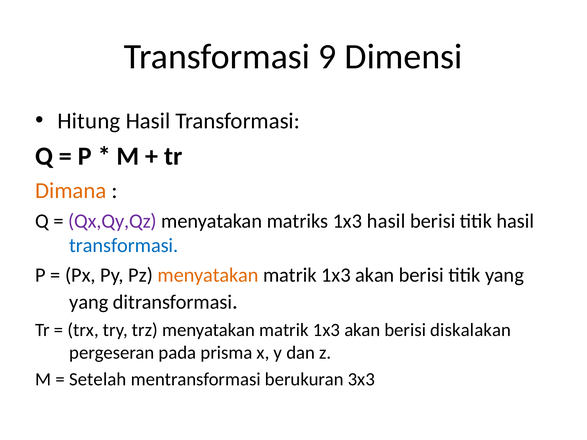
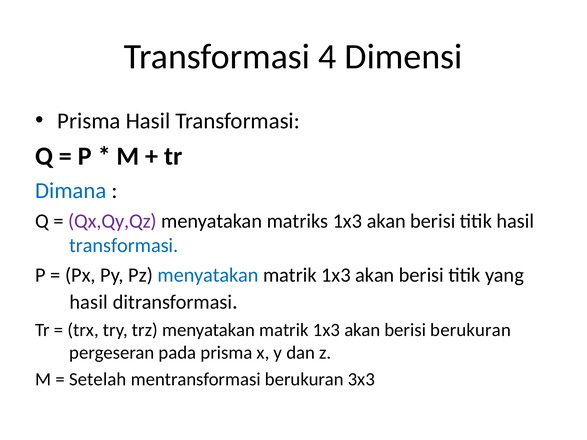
9: 9 -> 4
Hitung at (89, 121): Hitung -> Prisma
Dimana colour: orange -> blue
matriks 1x3 hasil: hasil -> akan
menyatakan at (208, 275) colour: orange -> blue
yang at (89, 302): yang -> hasil
berisi diskalakan: diskalakan -> berukuran
